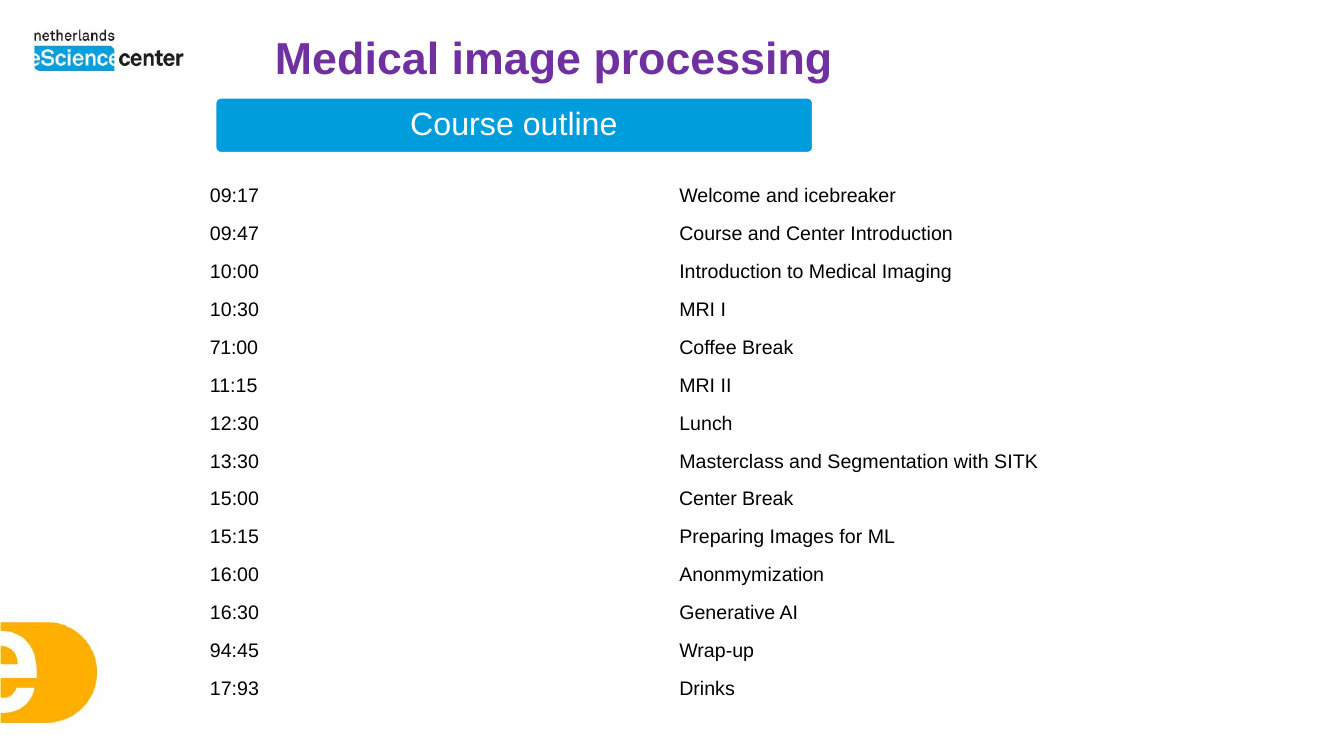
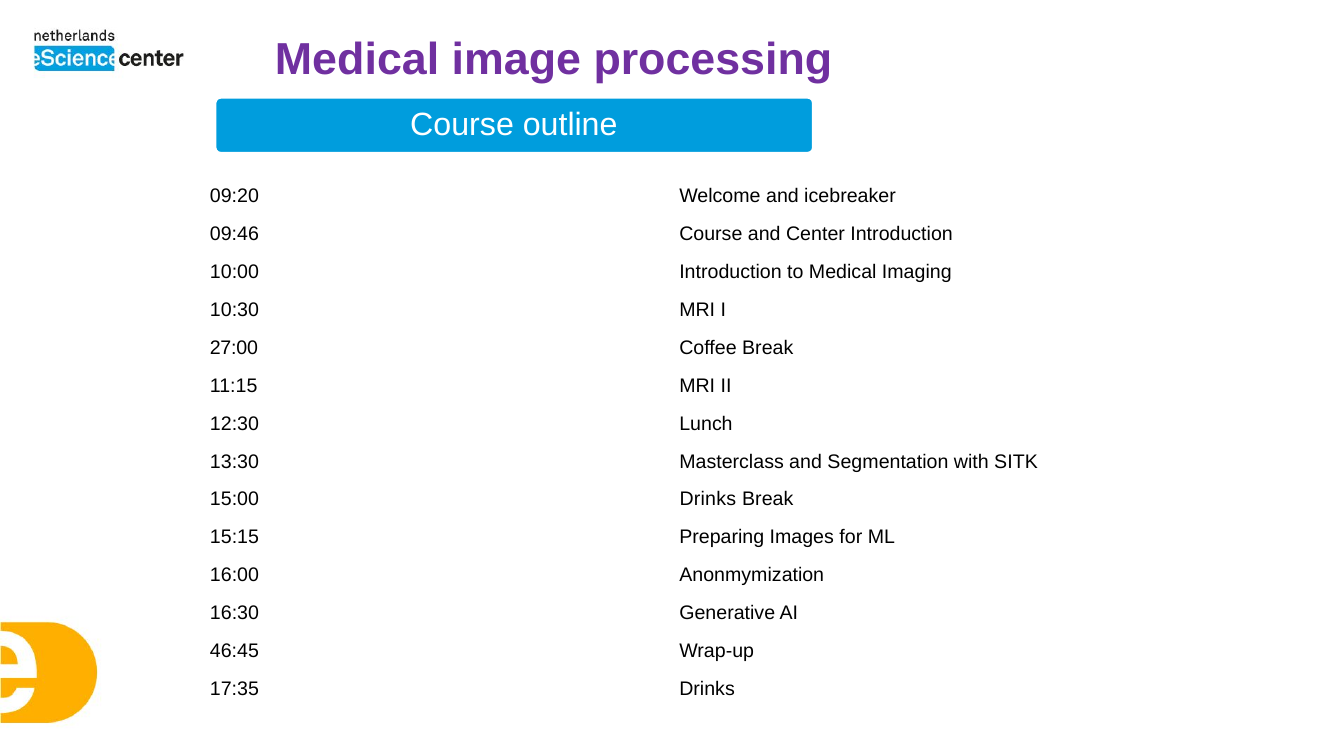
09:17: 09:17 -> 09:20
09:47: 09:47 -> 09:46
71:00: 71:00 -> 27:00
15:00 Center: Center -> Drinks
94:45: 94:45 -> 46:45
17:93: 17:93 -> 17:35
